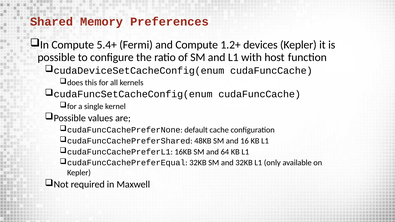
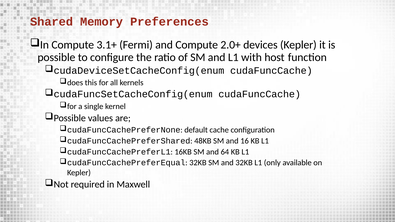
5.4+: 5.4+ -> 3.1+
1.2+: 1.2+ -> 2.0+
